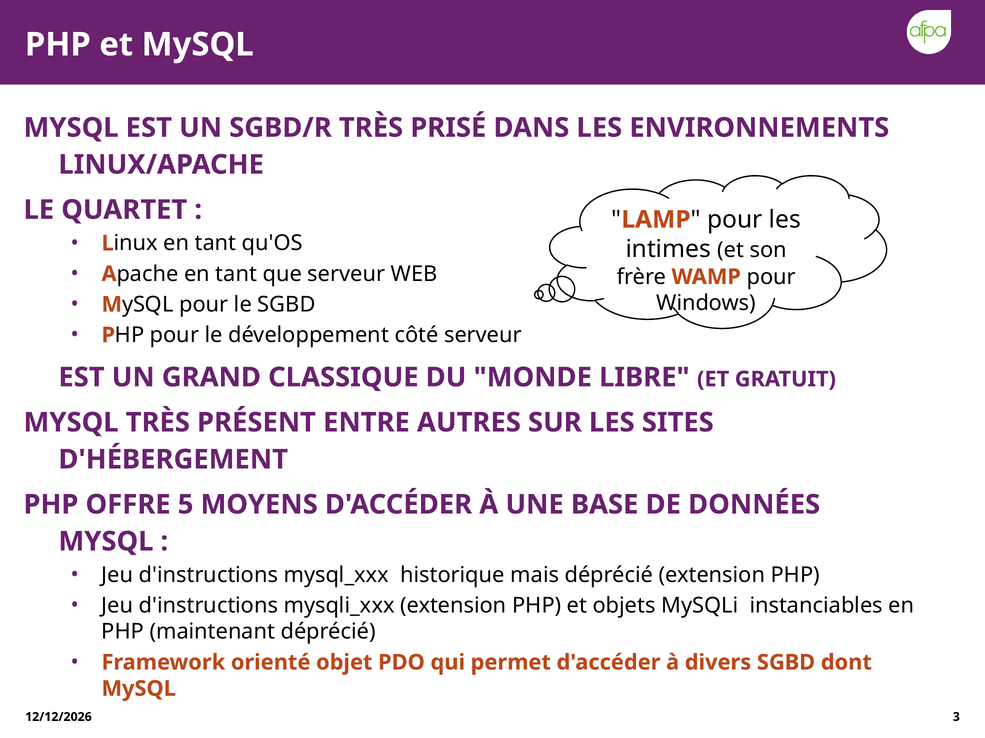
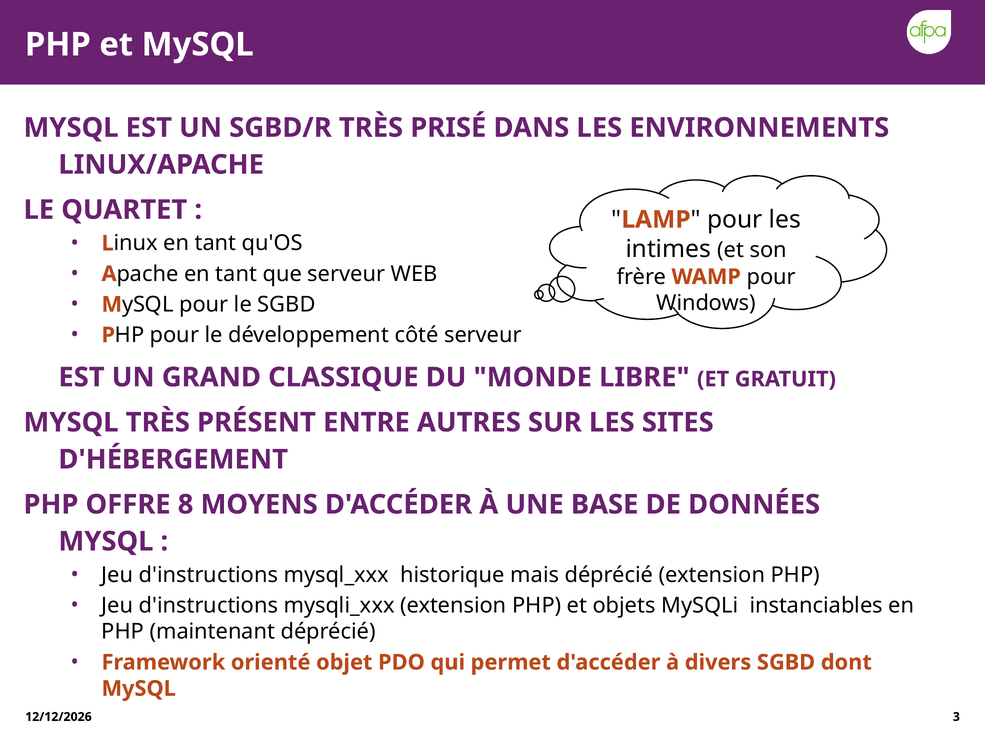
5: 5 -> 8
